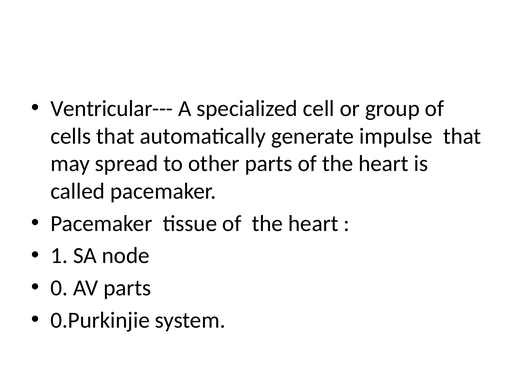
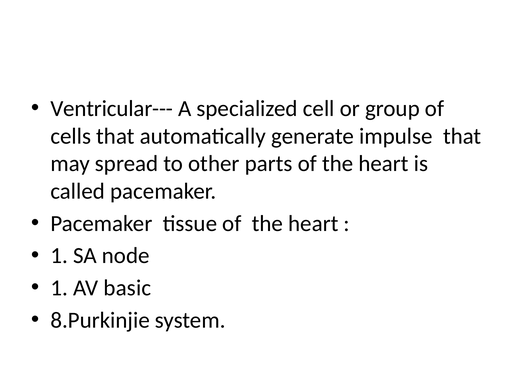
0 at (59, 288): 0 -> 1
AV parts: parts -> basic
0.Purkinjie: 0.Purkinjie -> 8.Purkinjie
